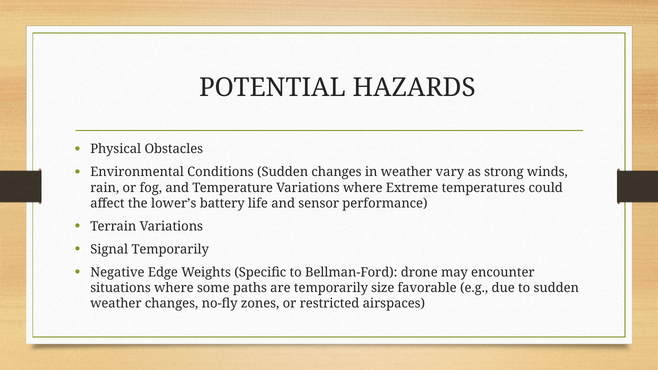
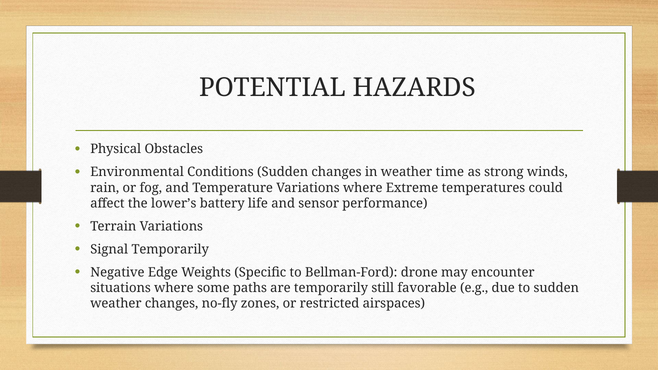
vary: vary -> time
size: size -> still
